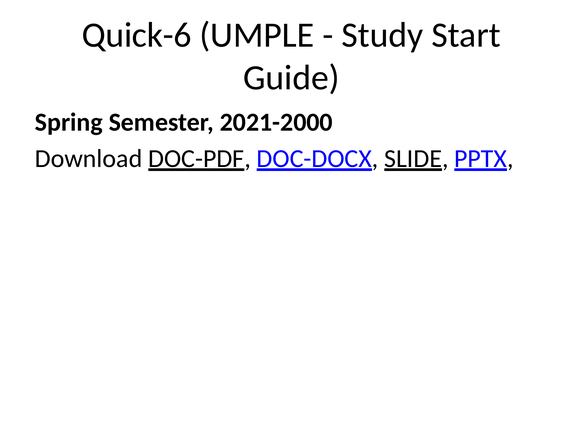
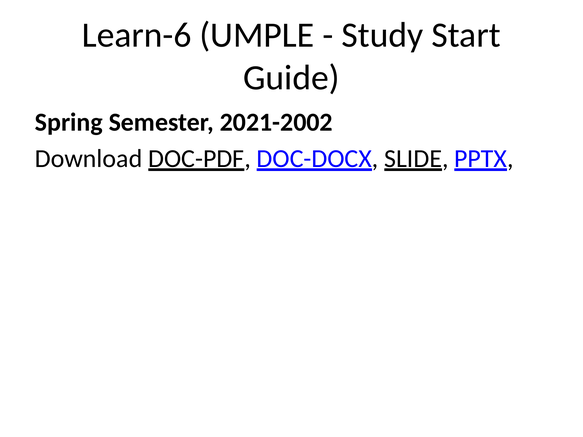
Quick-6: Quick-6 -> Learn-6
2021-2000: 2021-2000 -> 2021-2002
